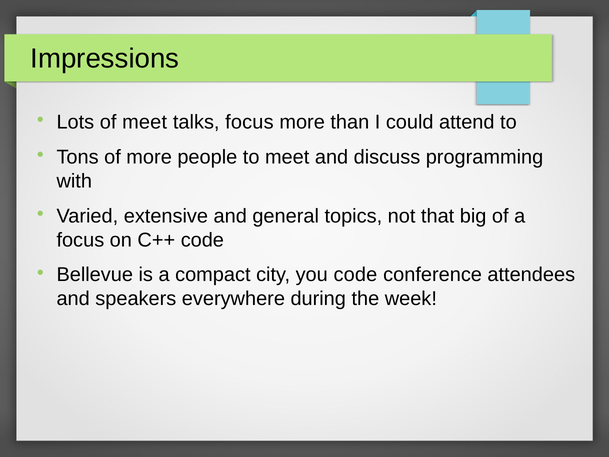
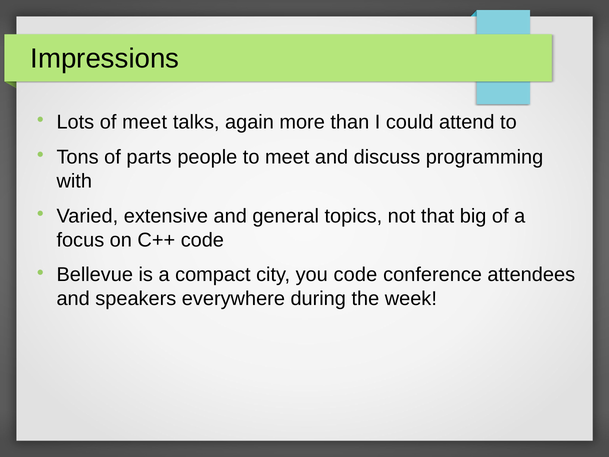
talks focus: focus -> again
of more: more -> parts
